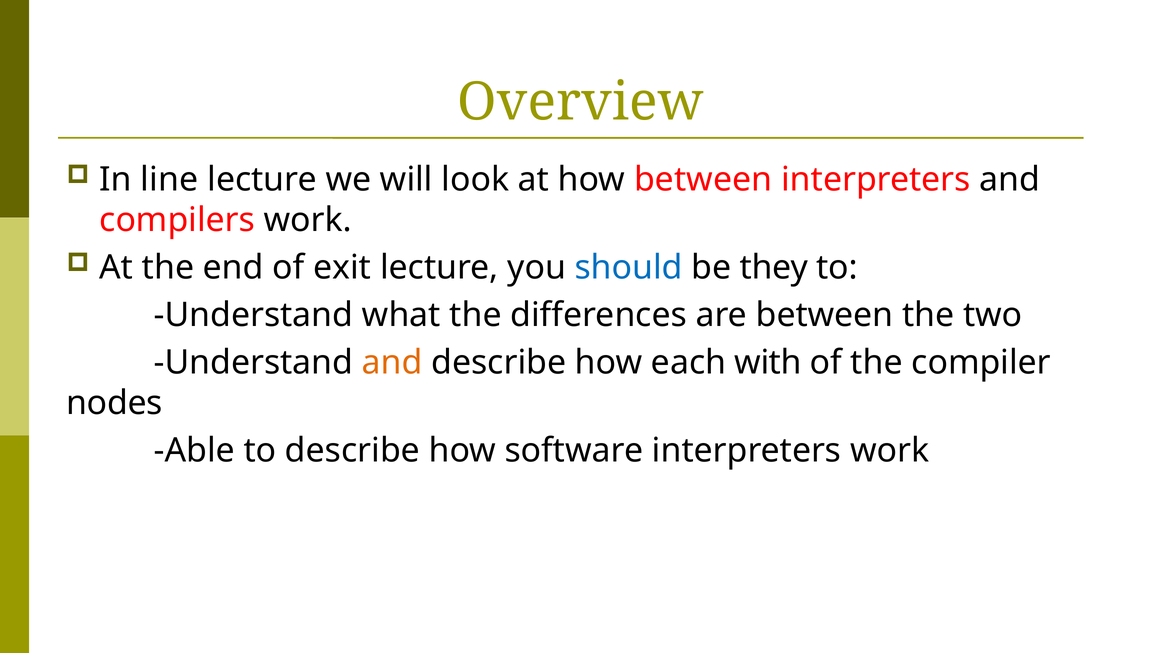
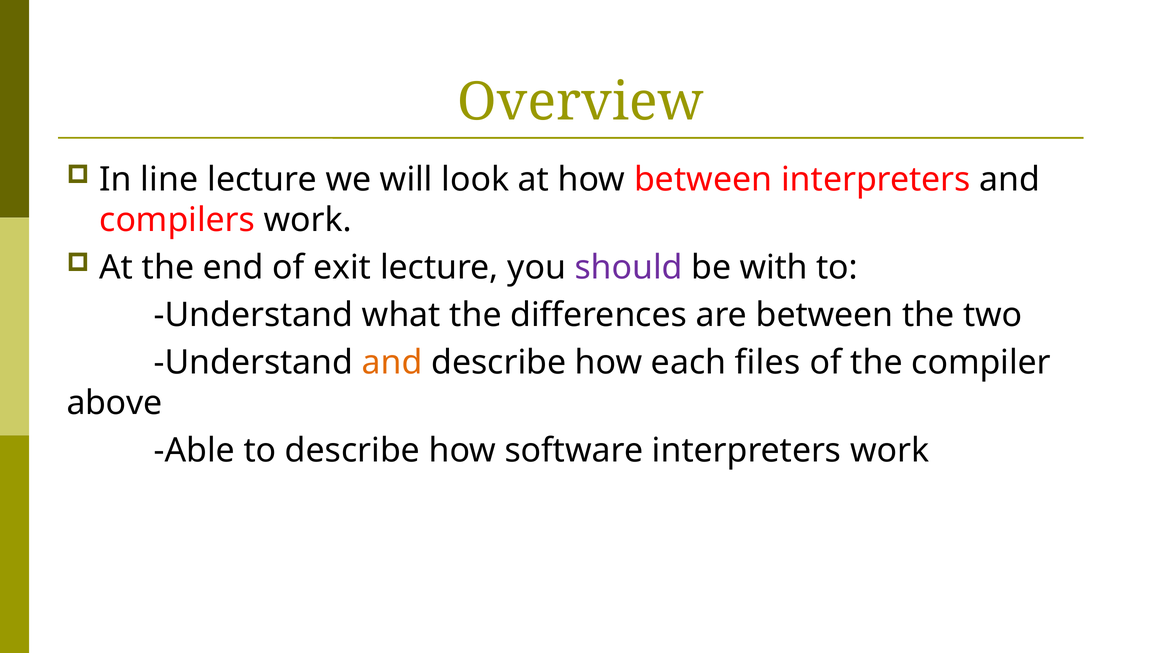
should colour: blue -> purple
they: they -> with
with: with -> files
nodes: nodes -> above
